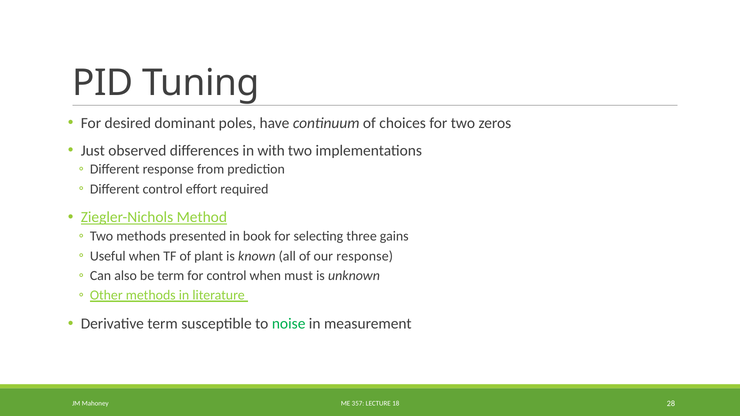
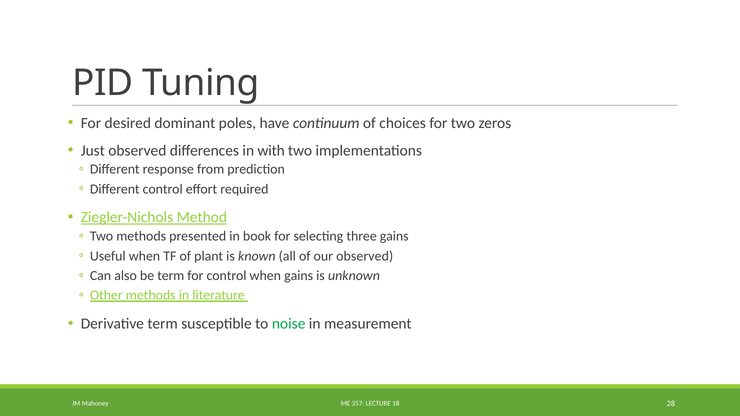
our response: response -> observed
when must: must -> gains
